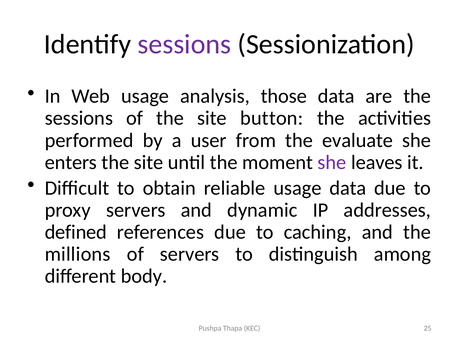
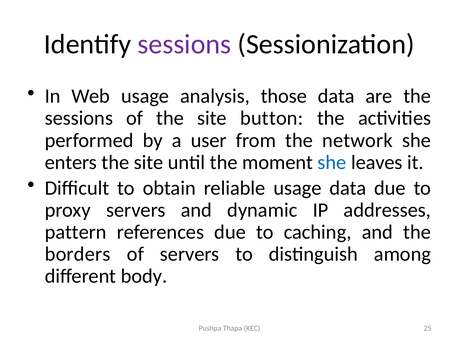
evaluate: evaluate -> network
she at (332, 162) colour: purple -> blue
defined: defined -> pattern
millions: millions -> borders
